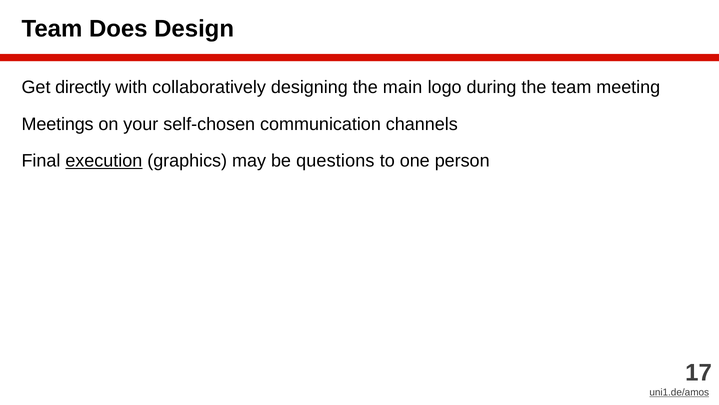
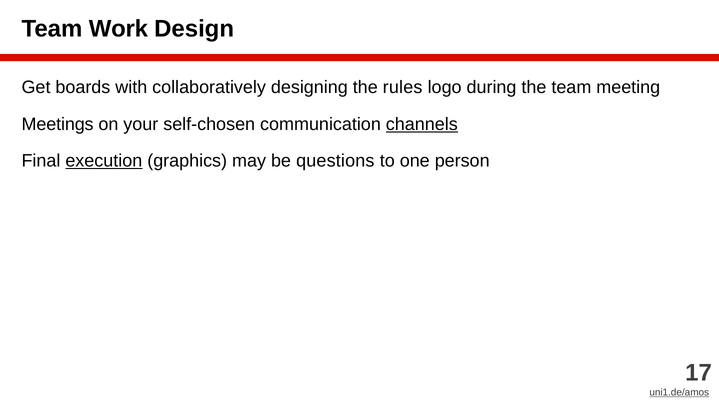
Does: Does -> Work
directly: directly -> boards
main: main -> rules
channels underline: none -> present
